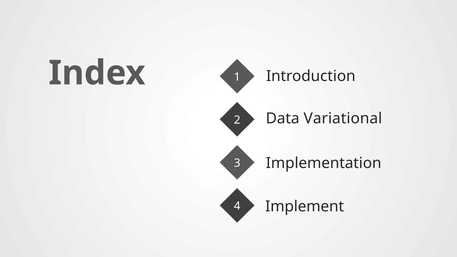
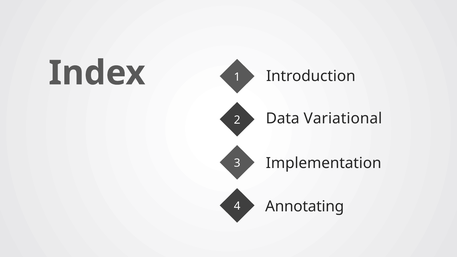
Implement: Implement -> Annotating
